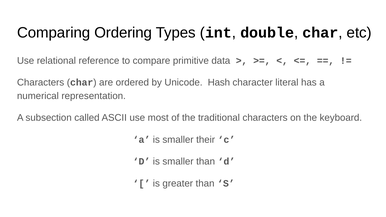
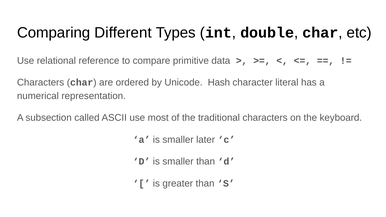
Ordering: Ordering -> Different
their: their -> later
